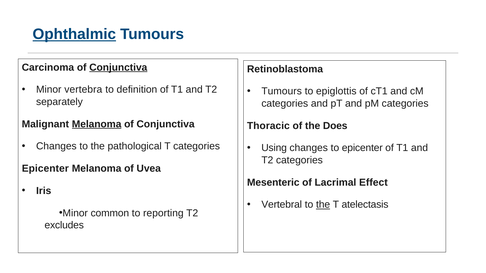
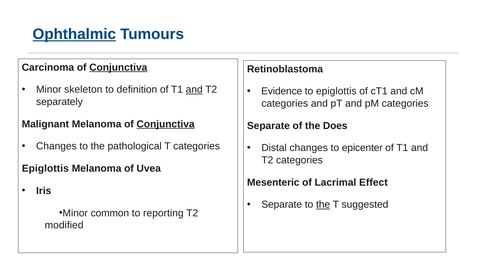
vertebra: vertebra -> skeleton
and at (194, 90) underline: none -> present
Tumours at (282, 91): Tumours -> Evidence
Melanoma at (97, 124) underline: present -> none
Conjunctiva at (166, 124) underline: none -> present
Thoracic at (268, 126): Thoracic -> Separate
Using: Using -> Distal
Epicenter at (45, 169): Epicenter -> Epiglottis
Vertebral at (282, 205): Vertebral -> Separate
atelectasis: atelectasis -> suggested
excludes: excludes -> modified
